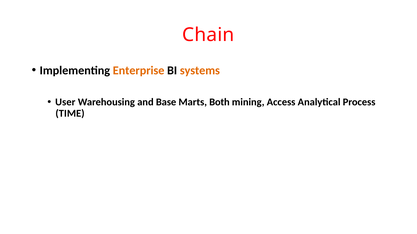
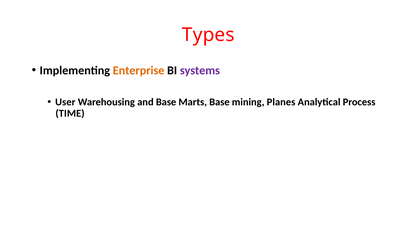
Chain: Chain -> Types
systems colour: orange -> purple
Marts Both: Both -> Base
Access: Access -> Planes
